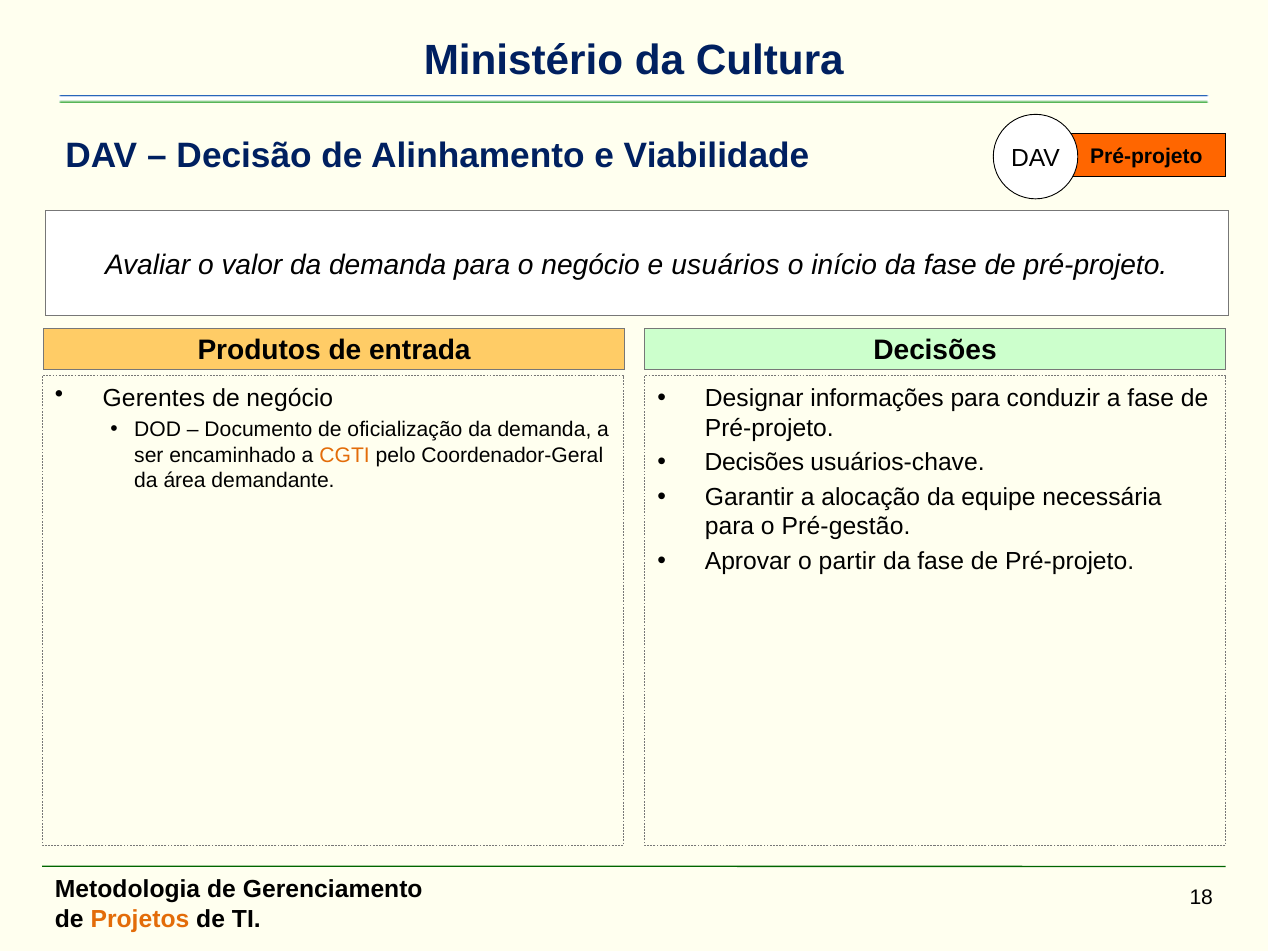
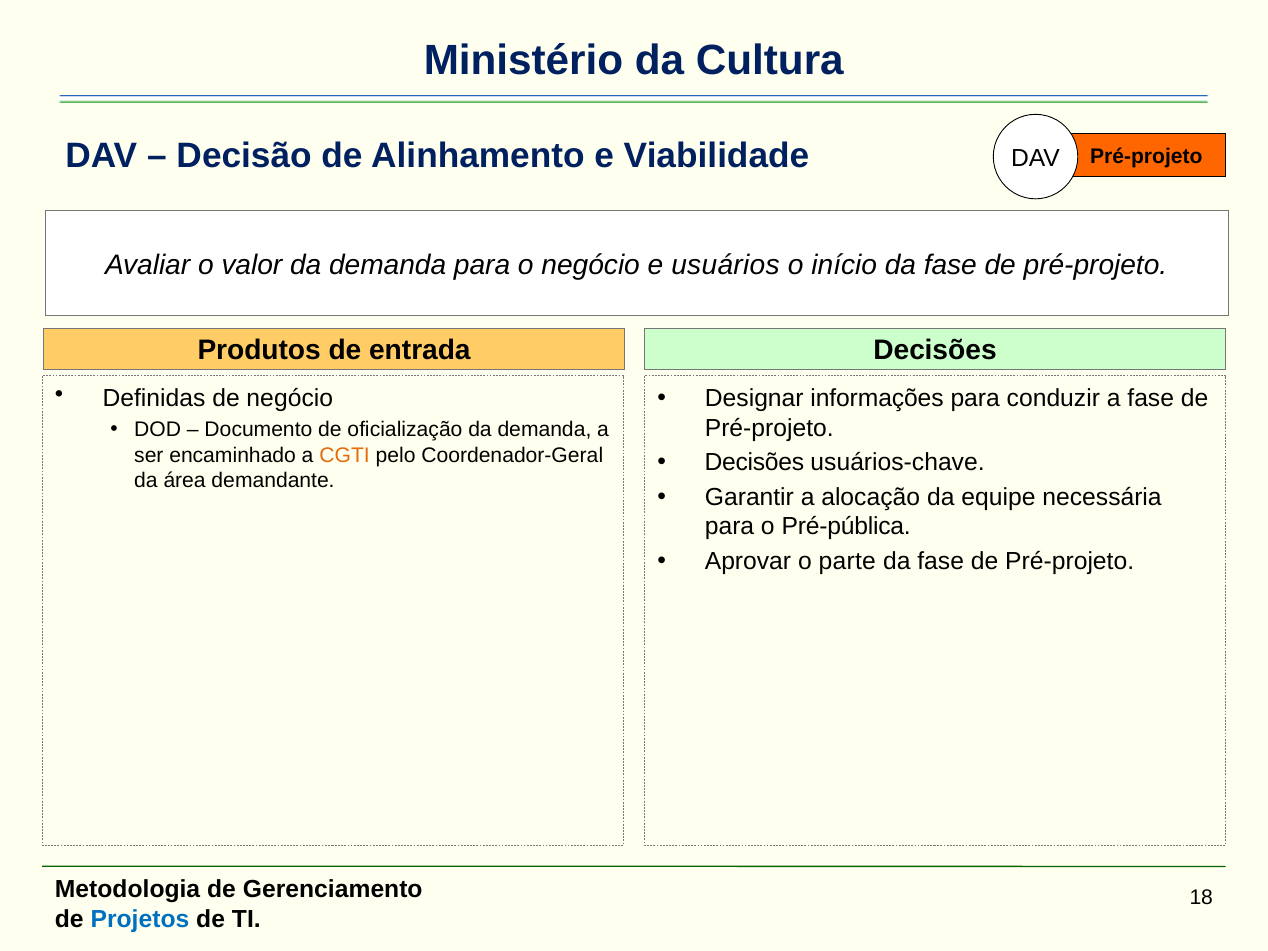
Gerentes: Gerentes -> Definidas
Pré-gestão: Pré-gestão -> Pré-pública
partir: partir -> parte
Projetos colour: orange -> blue
